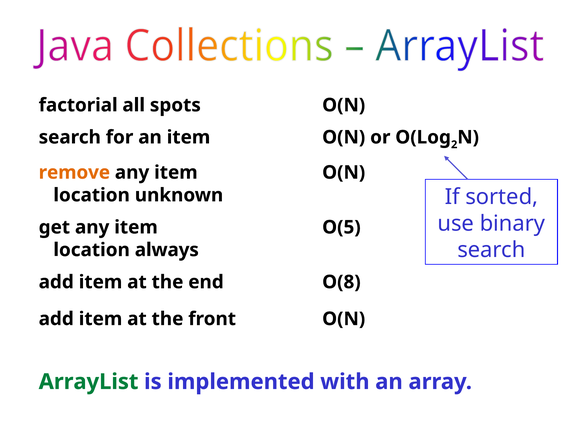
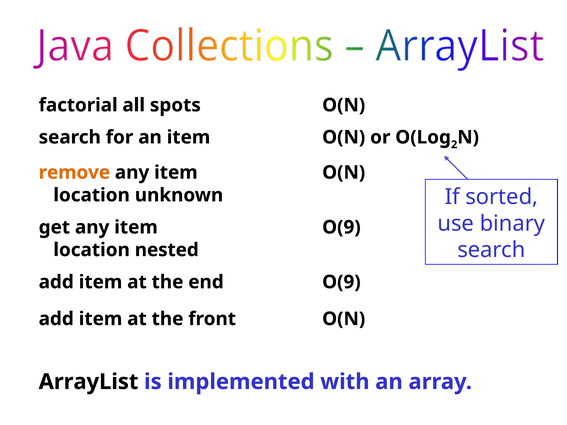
item O(5: O(5 -> O(9
always: always -> nested
end O(8: O(8 -> O(9
ArrayList colour: green -> black
